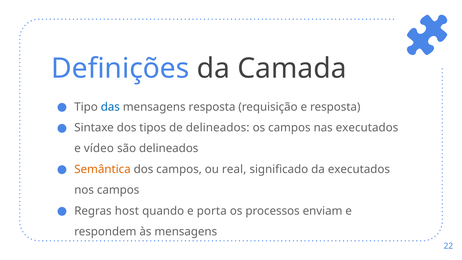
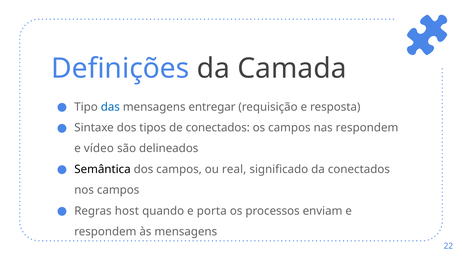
mensagens resposta: resposta -> entregar
de delineados: delineados -> conectados
nas executados: executados -> respondem
Semântica colour: orange -> black
da executados: executados -> conectados
